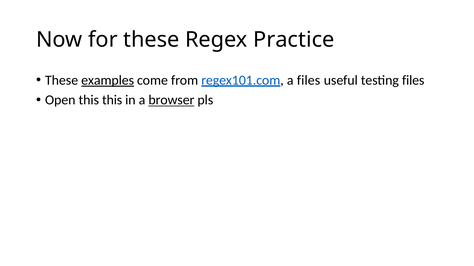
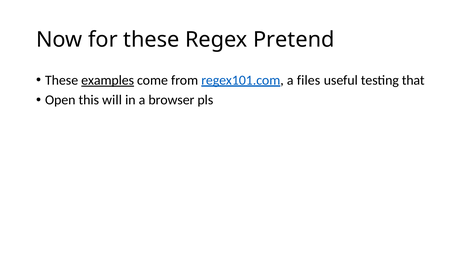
Practice: Practice -> Pretend
testing files: files -> that
this this: this -> will
browser underline: present -> none
